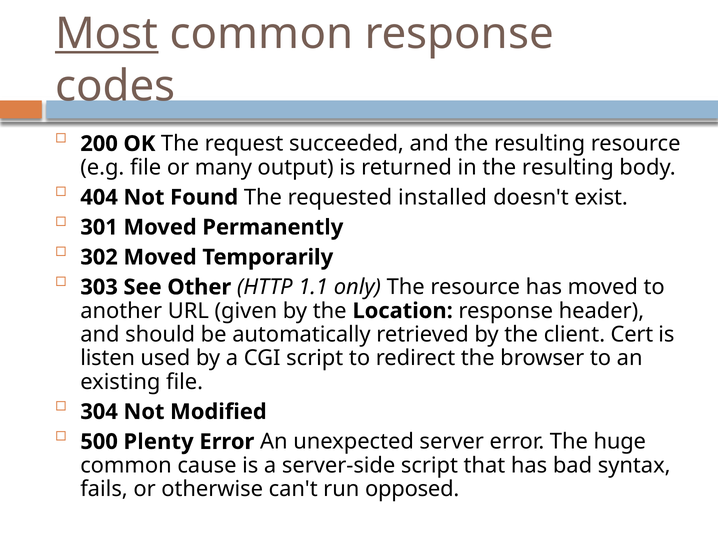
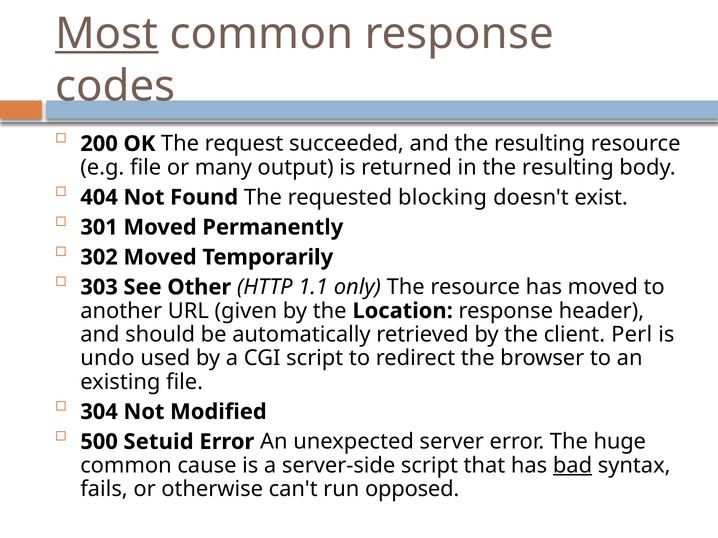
installed: installed -> blocking
Cert: Cert -> Perl
listen: listen -> undo
Plenty: Plenty -> Setuid
bad underline: none -> present
